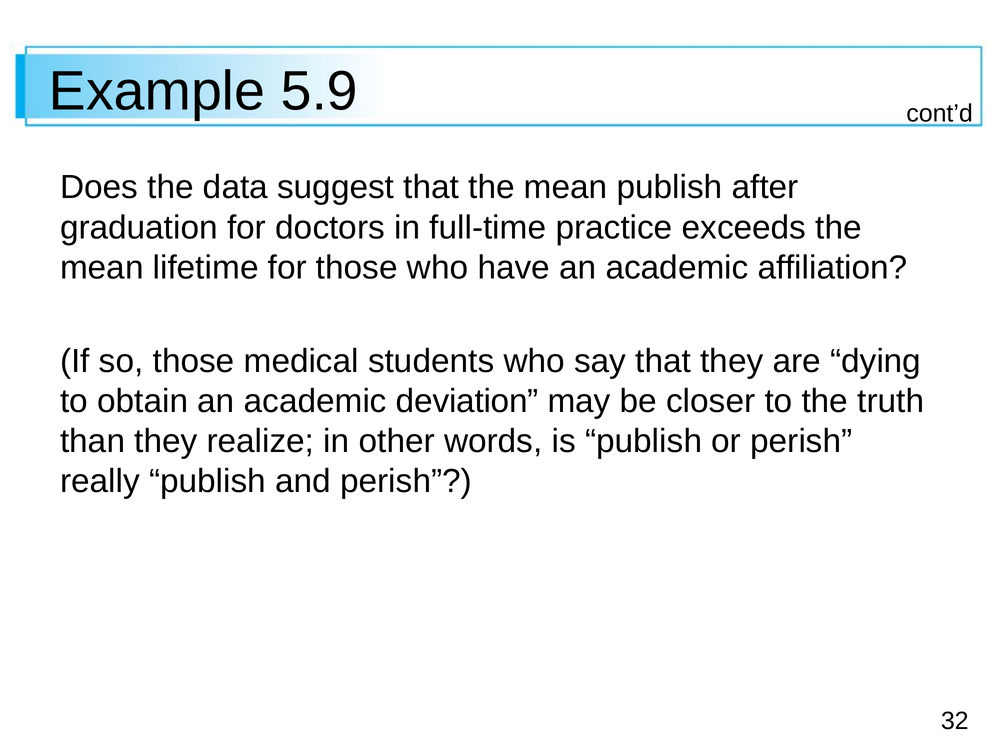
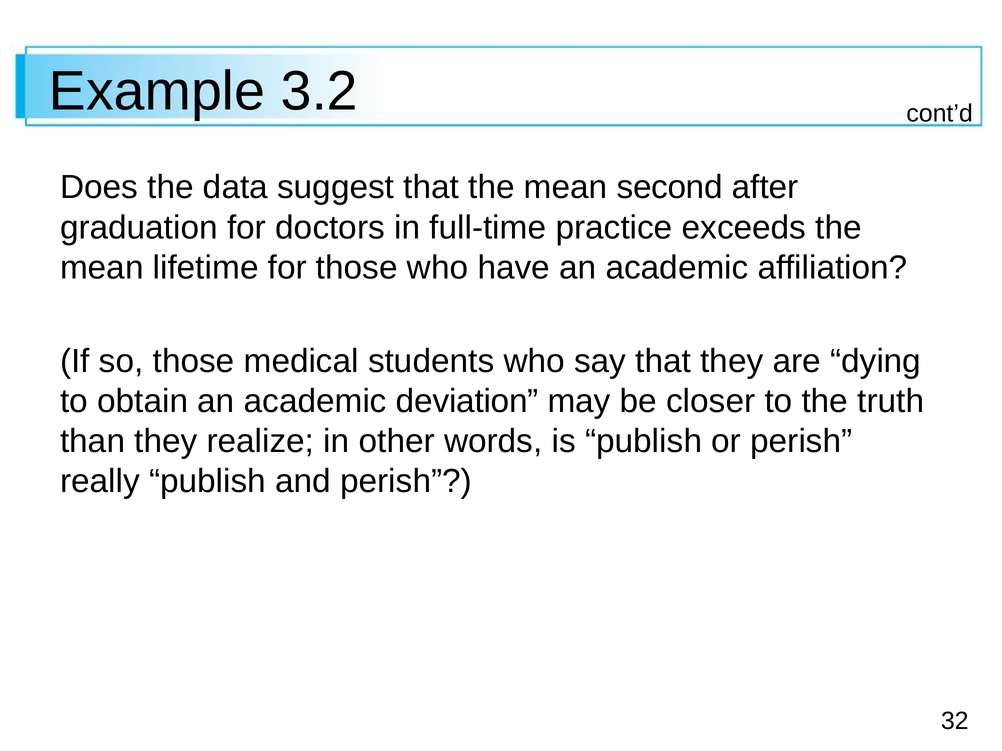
5.9: 5.9 -> 3.2
mean publish: publish -> second
